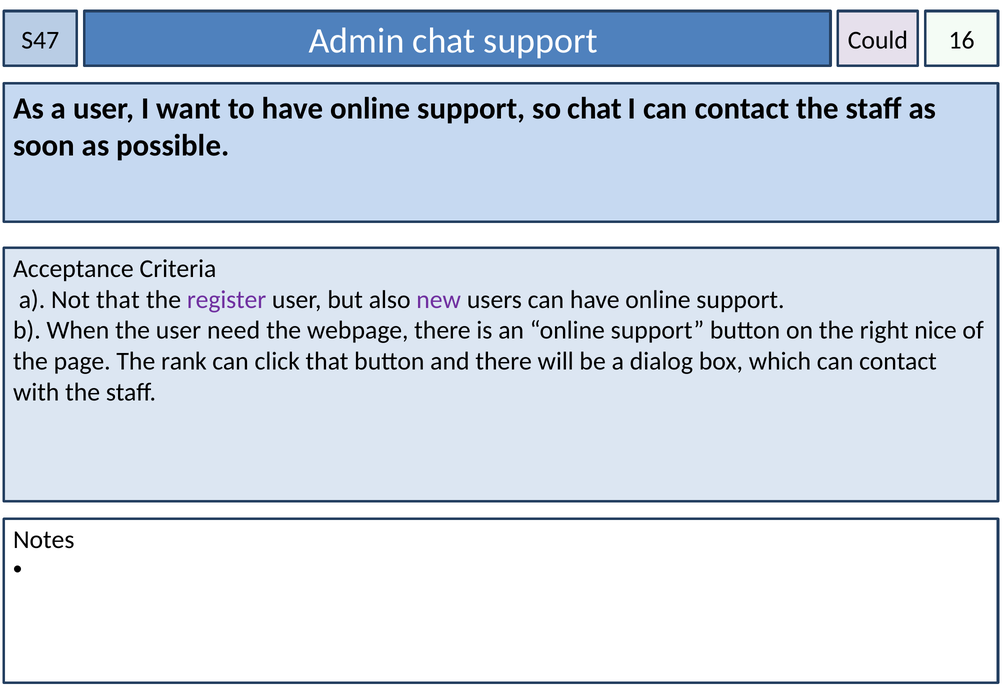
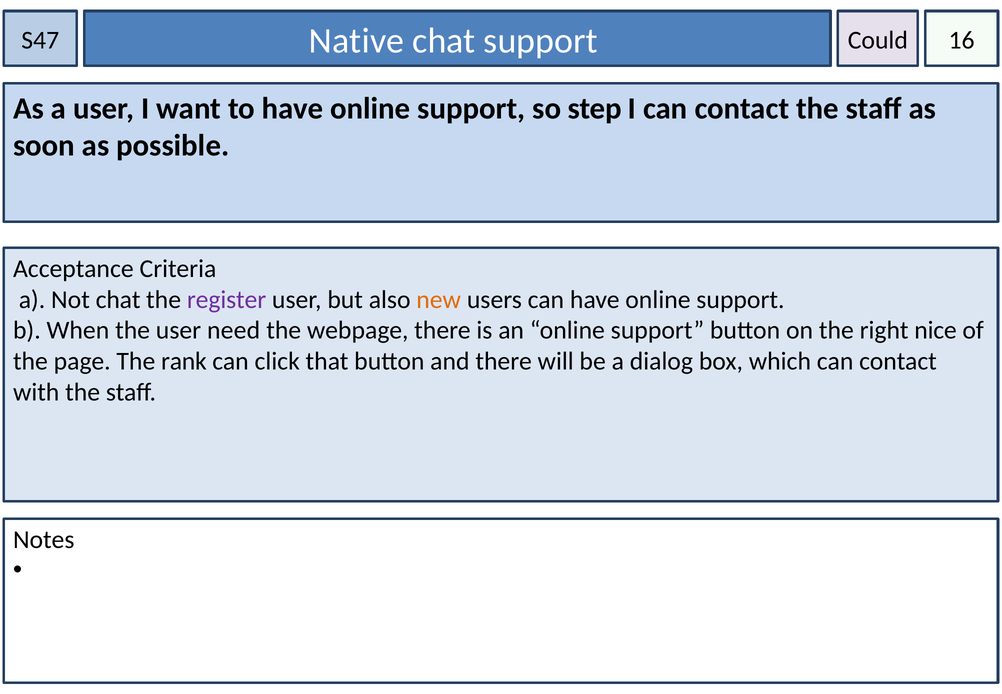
Admin: Admin -> Native
so chat: chat -> step
Not that: that -> chat
new colour: purple -> orange
